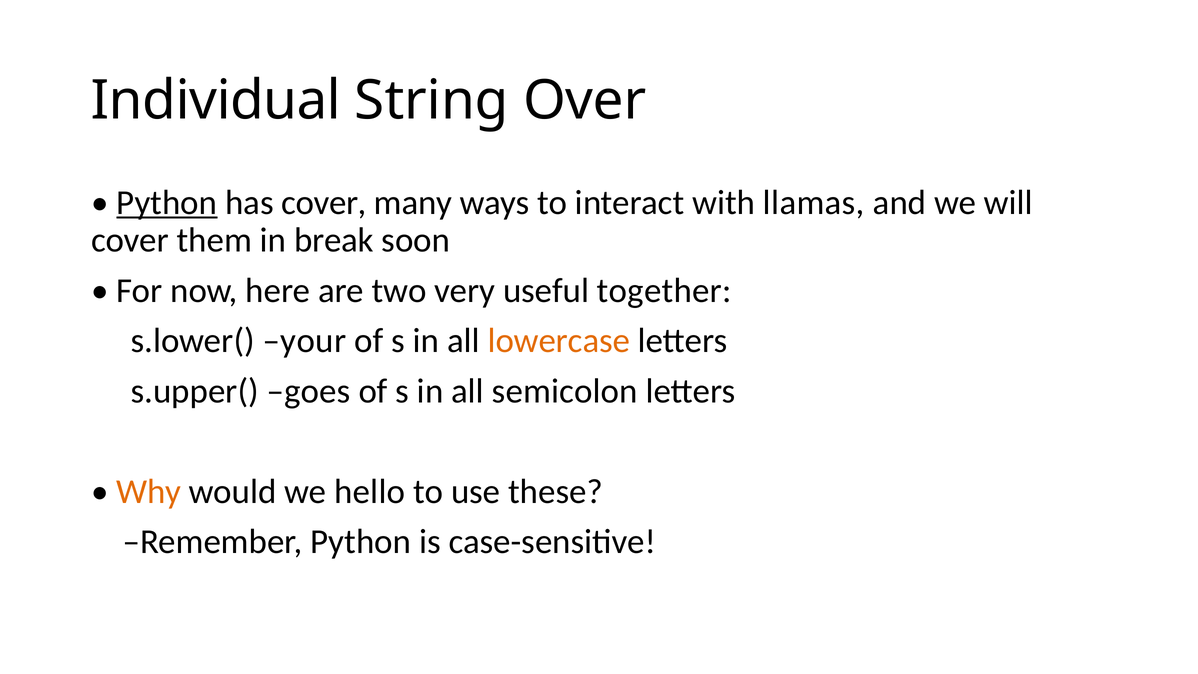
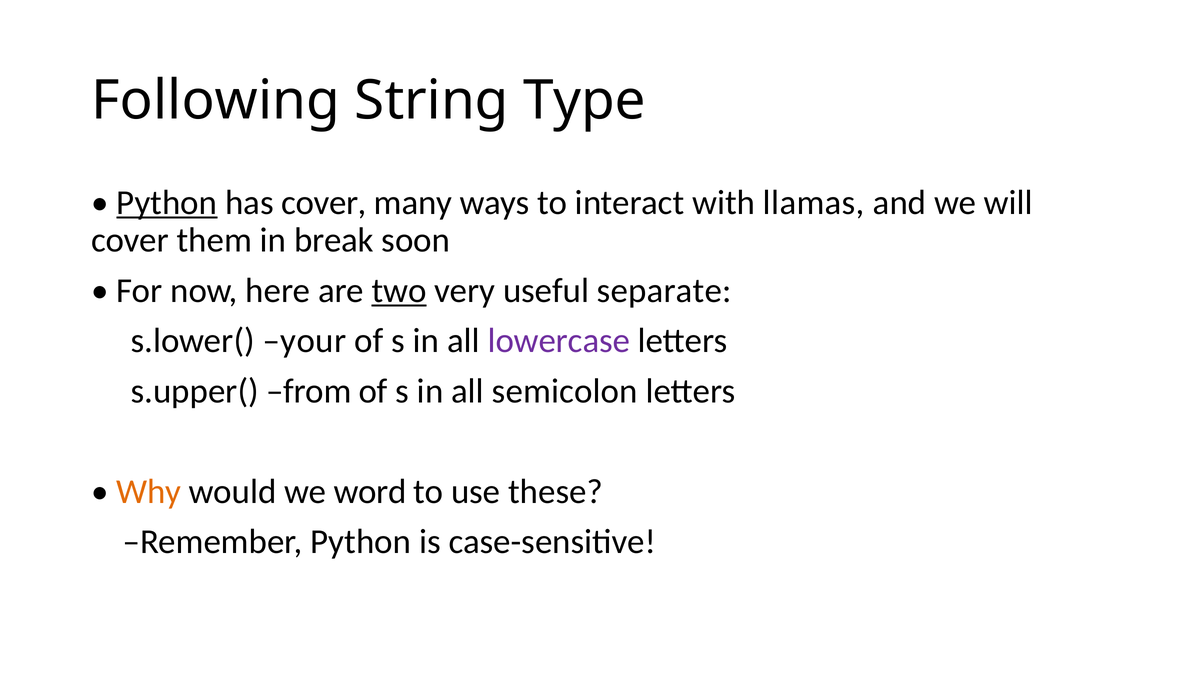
Individual: Individual -> Following
Over: Over -> Type
two underline: none -> present
together: together -> separate
lowercase colour: orange -> purple
goes: goes -> from
hello: hello -> word
